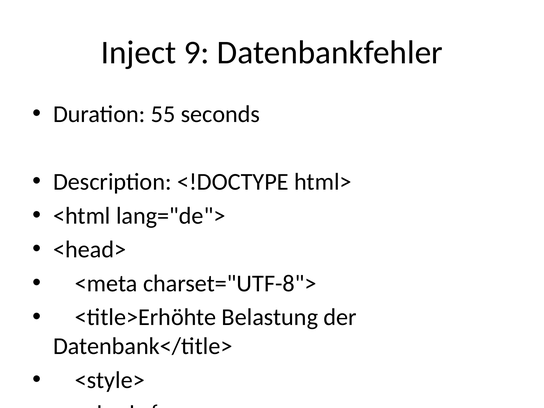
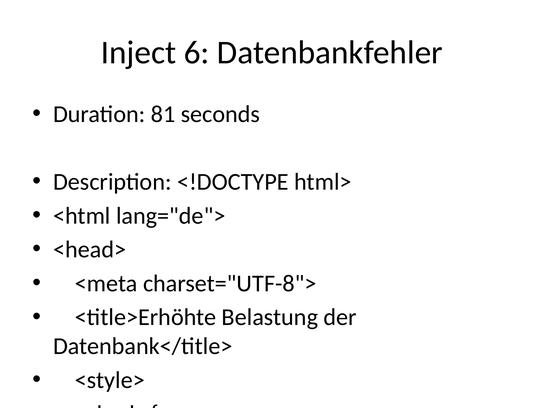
9: 9 -> 6
55: 55 -> 81
